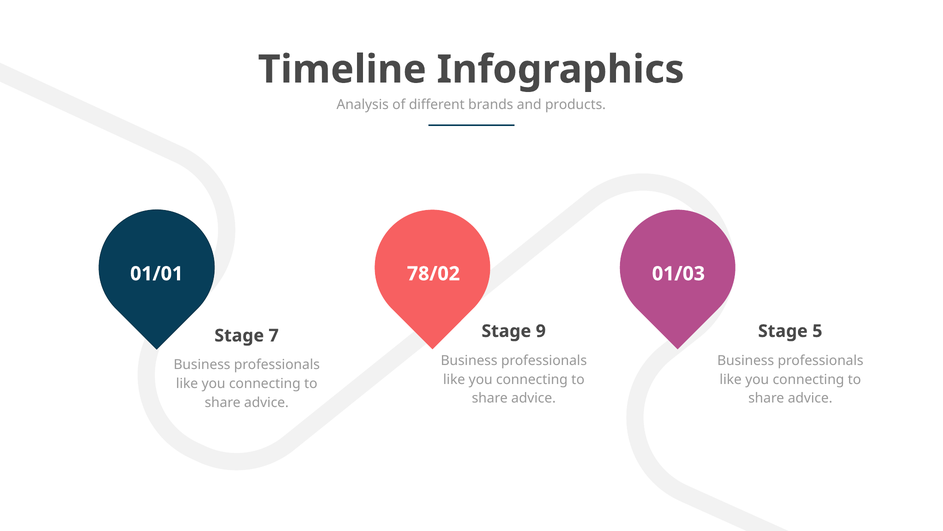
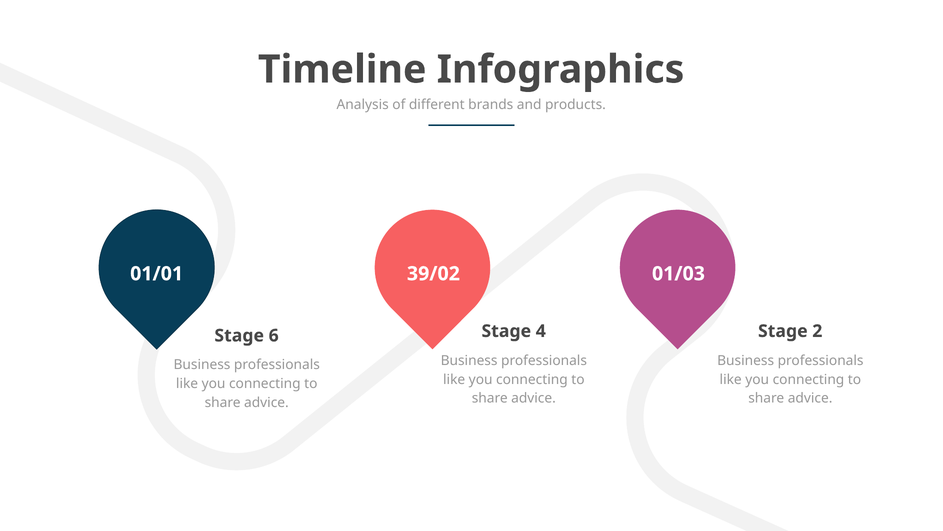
78/02: 78/02 -> 39/02
9: 9 -> 4
5: 5 -> 2
7: 7 -> 6
